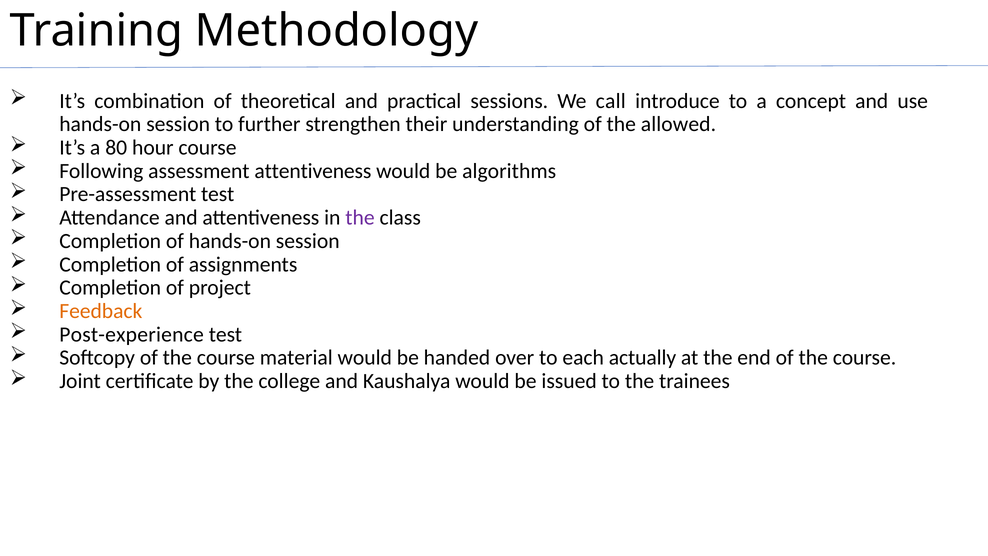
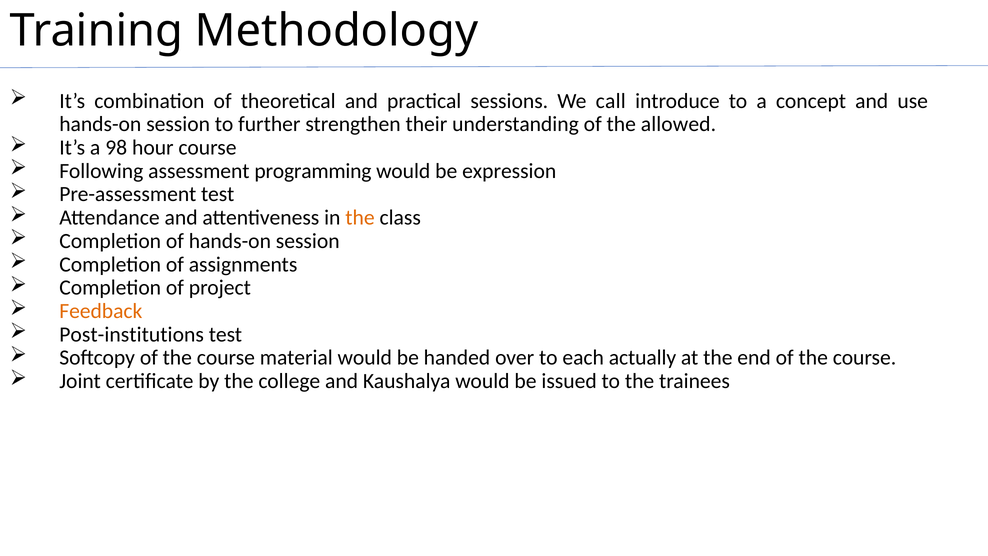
80: 80 -> 98
assessment attentiveness: attentiveness -> programming
algorithms: algorithms -> expression
the at (360, 218) colour: purple -> orange
Post-experience: Post-experience -> Post-institutions
